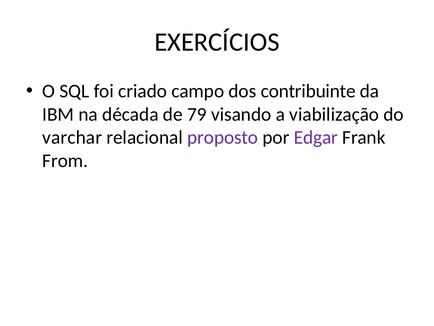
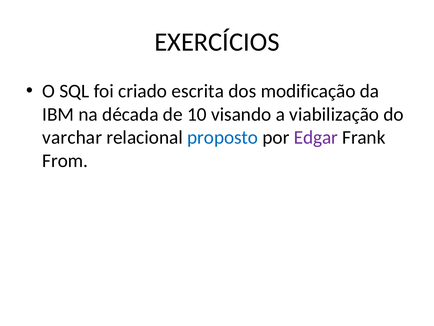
campo: campo -> escrita
contribuinte: contribuinte -> modificação
79: 79 -> 10
proposto colour: purple -> blue
